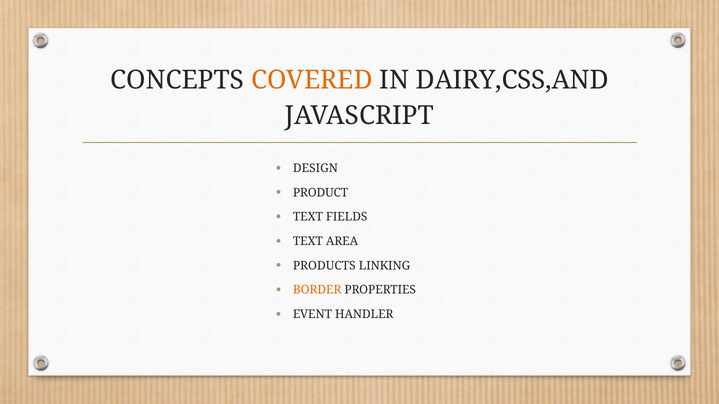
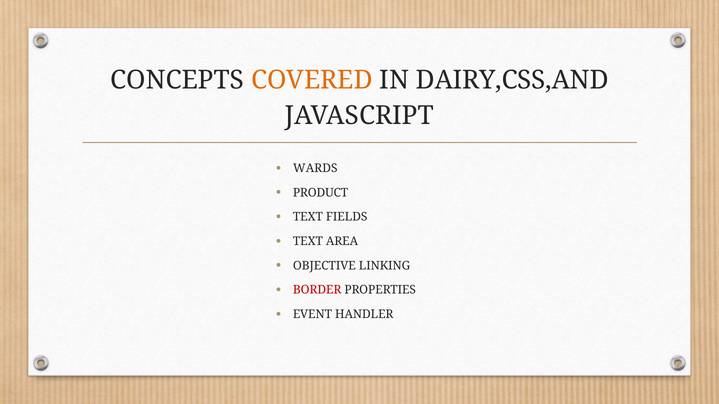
DESIGN: DESIGN -> WARDS
PRODUCTS: PRODUCTS -> OBJECTIVE
BORDER colour: orange -> red
